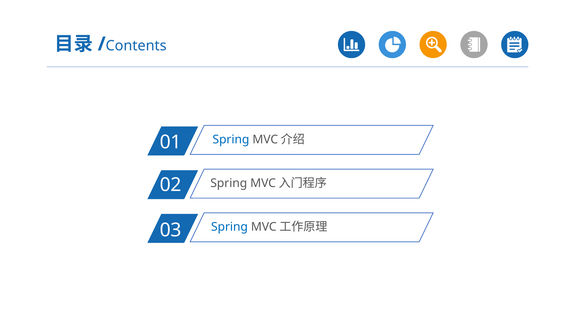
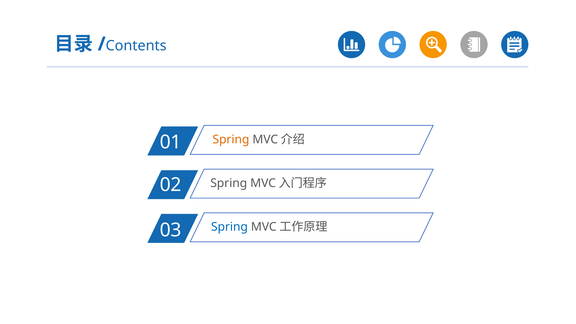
Spring at (231, 140) colour: blue -> orange
